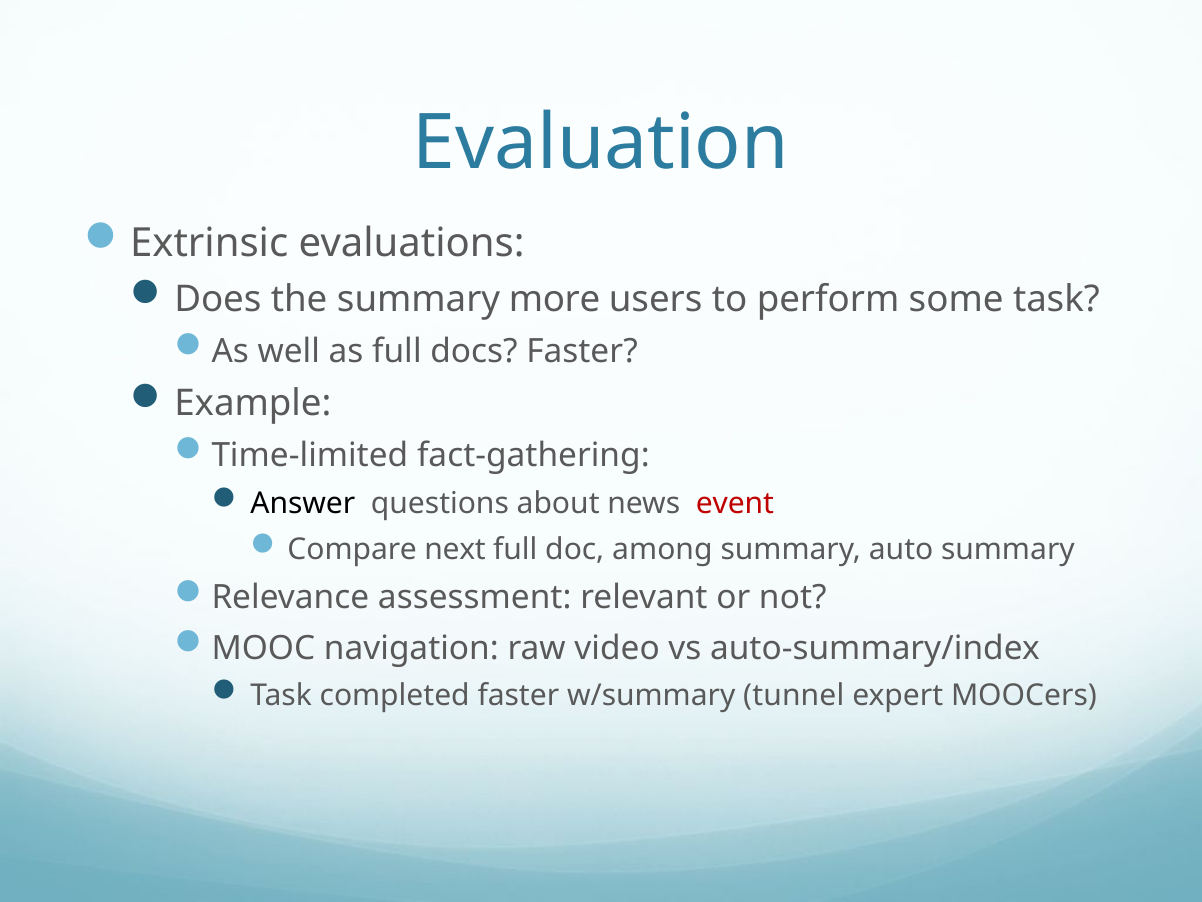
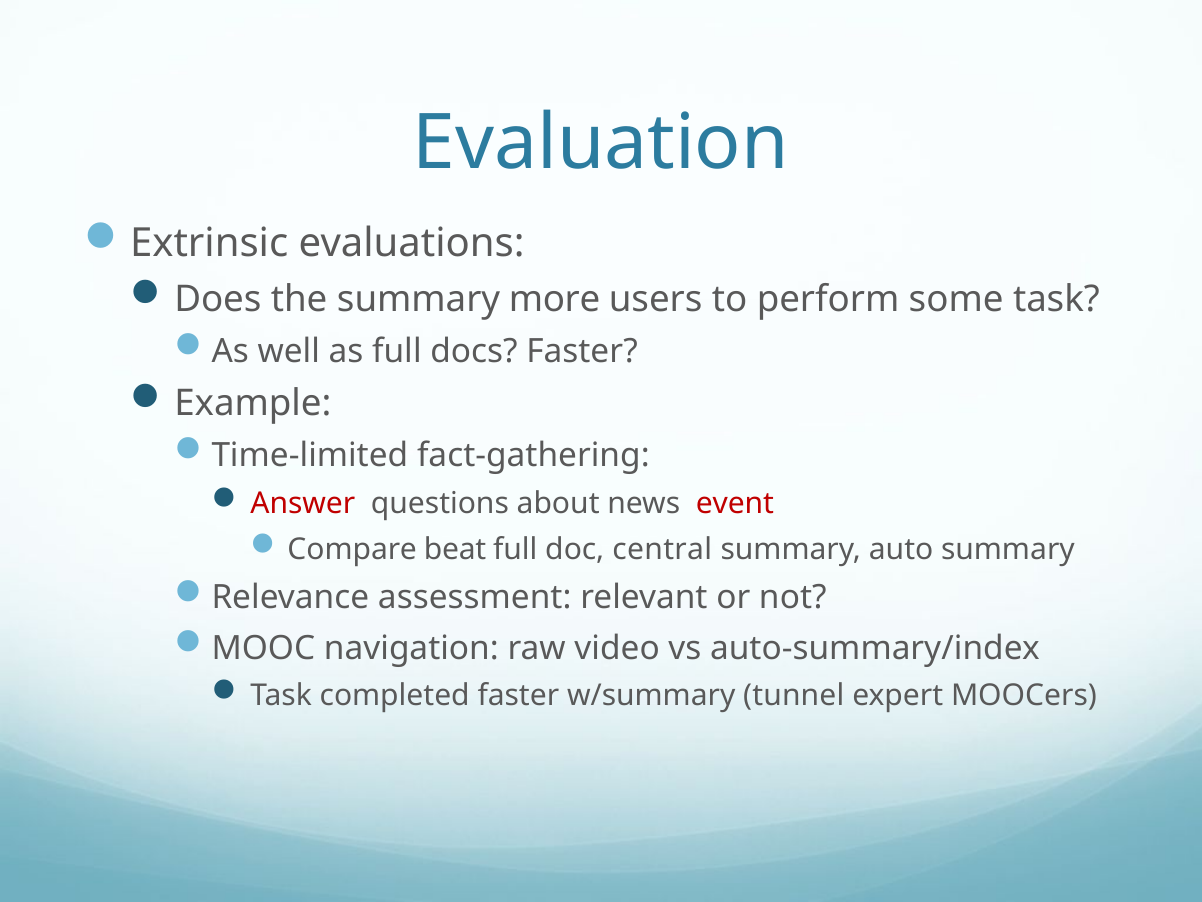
Answer colour: black -> red
next: next -> beat
among: among -> central
